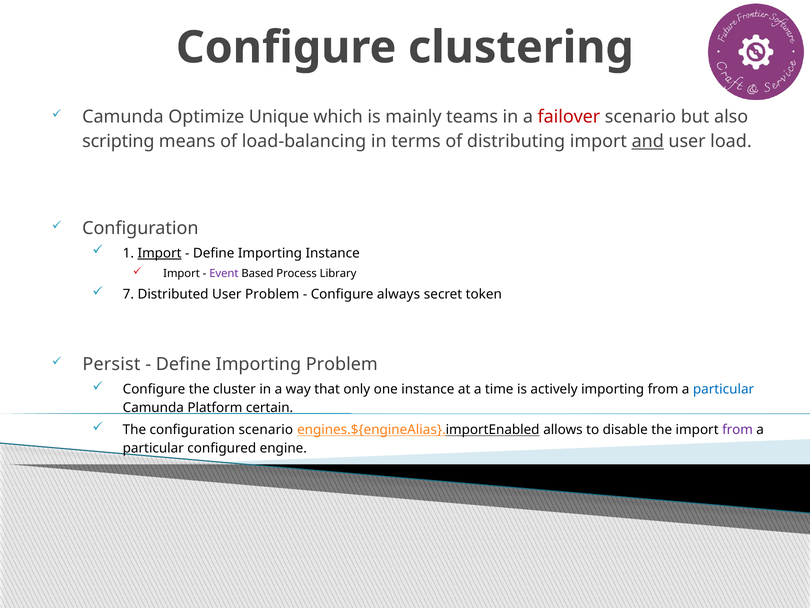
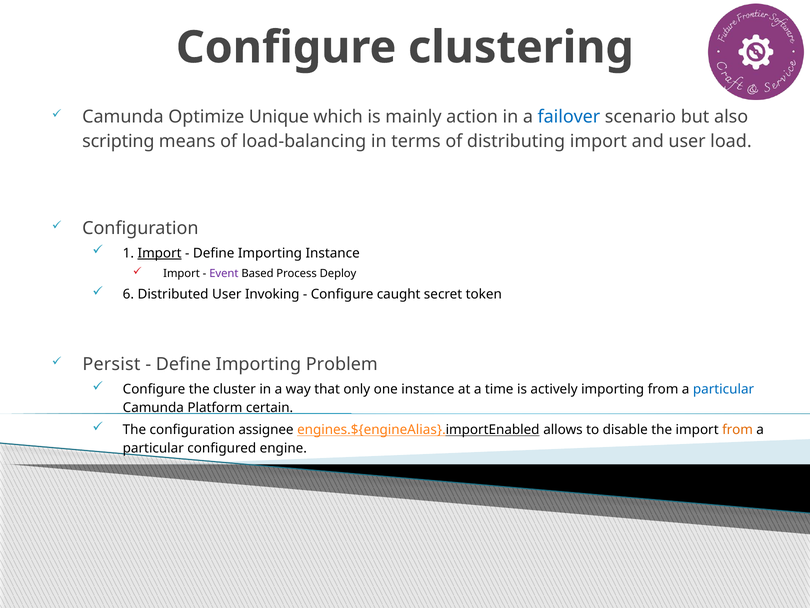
teams: teams -> action
failover colour: red -> blue
and underline: present -> none
Library: Library -> Deploy
7: 7 -> 6
User Problem: Problem -> Invoking
always: always -> caught
configuration scenario: scenario -> assignee
from at (738, 429) colour: purple -> orange
